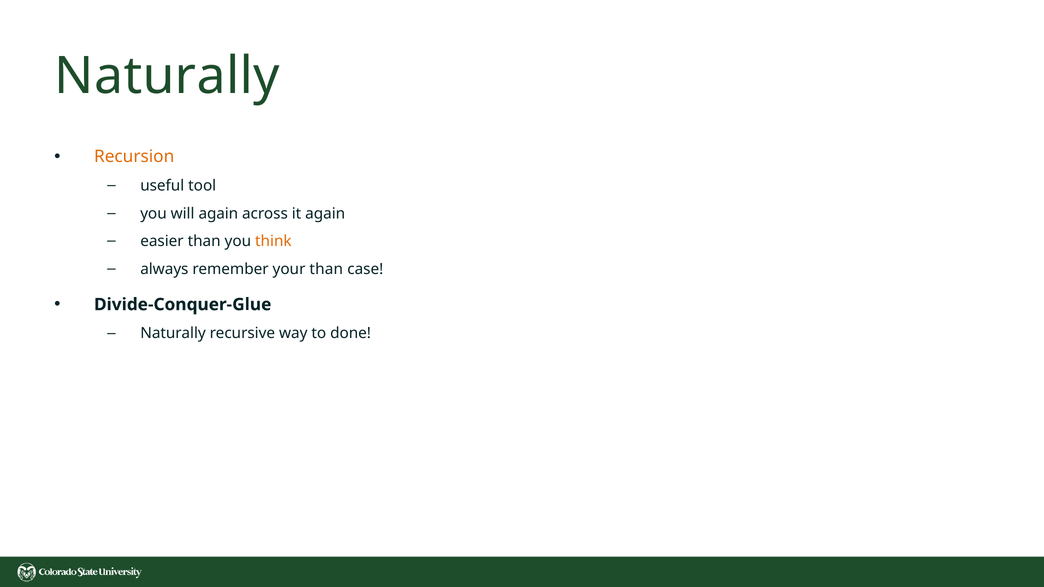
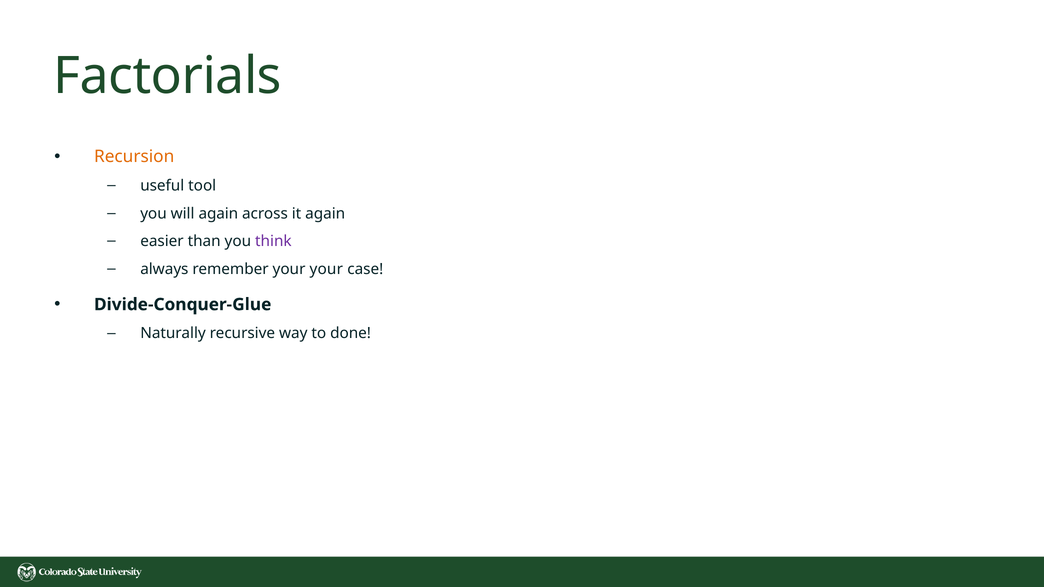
Naturally at (167, 76): Naturally -> Factorials
think colour: orange -> purple
your than: than -> your
